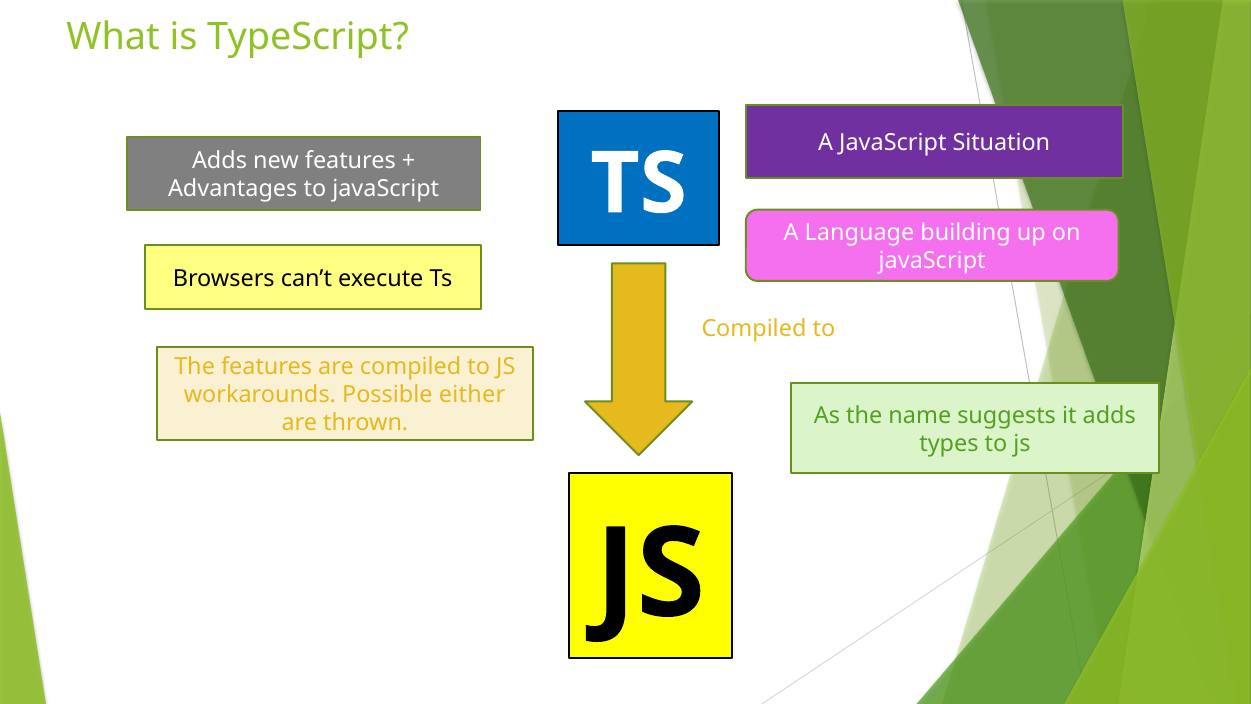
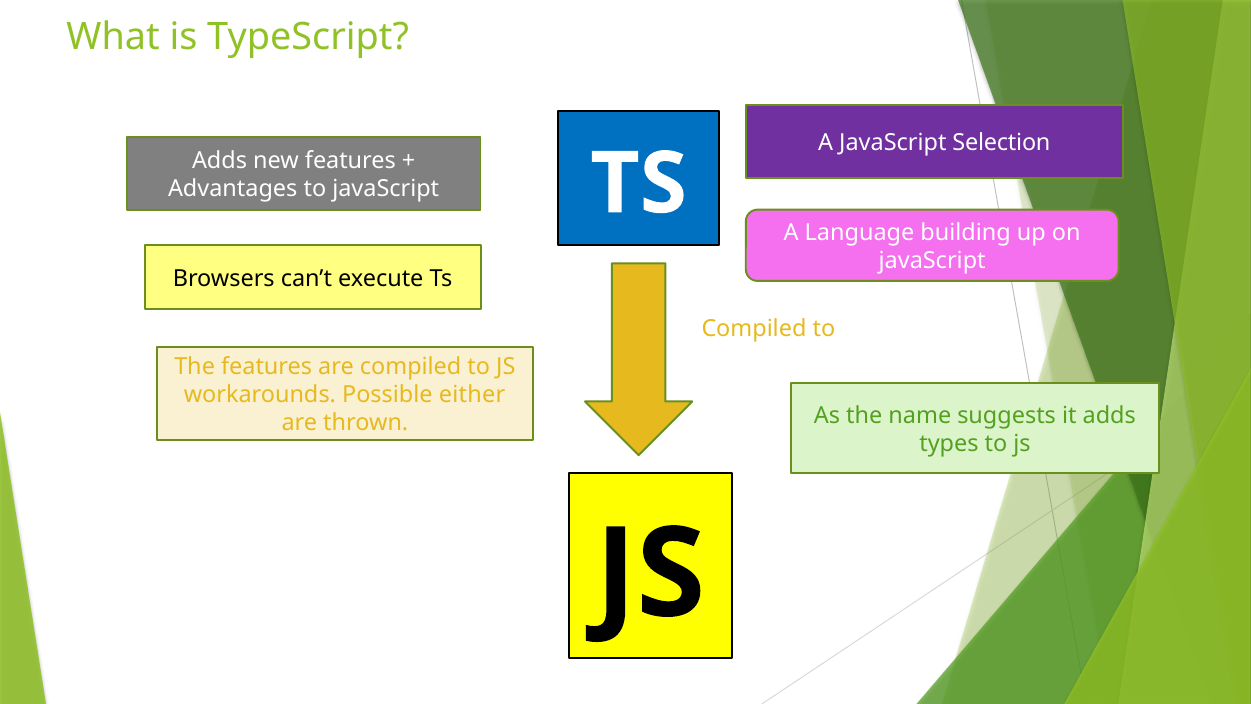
Situation: Situation -> Selection
